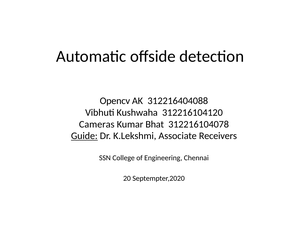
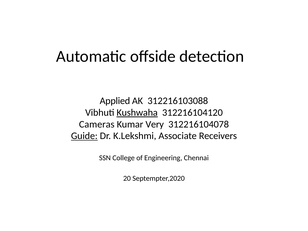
Opencv: Opencv -> Applied
312216404088: 312216404088 -> 312216103088
Kushwaha underline: none -> present
Bhat: Bhat -> Very
